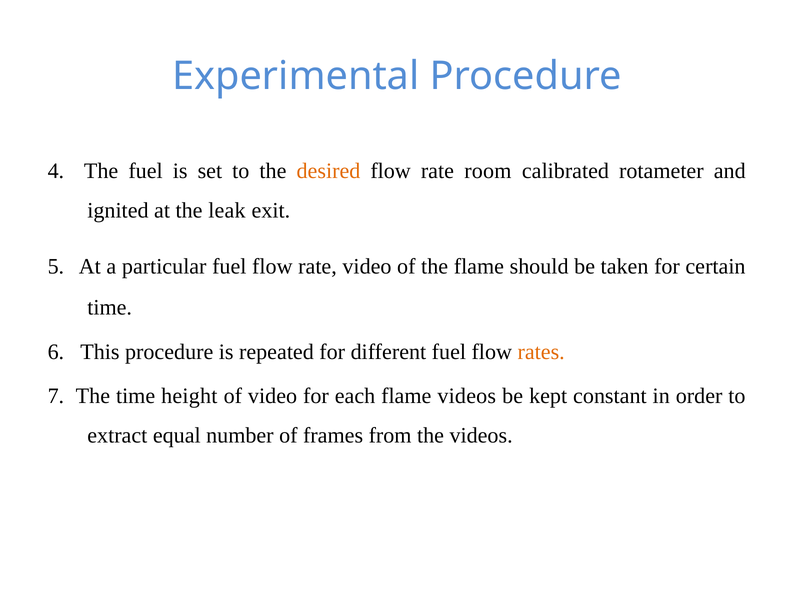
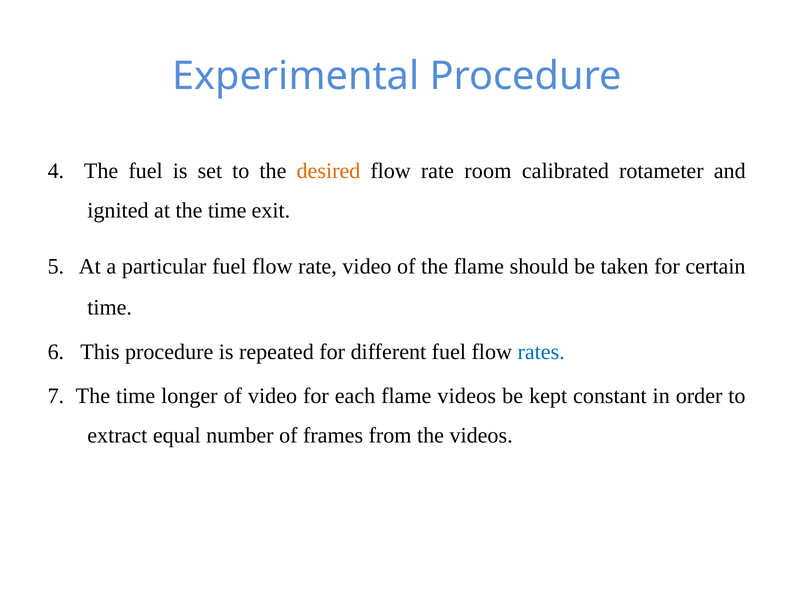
at the leak: leak -> time
rates colour: orange -> blue
height: height -> longer
